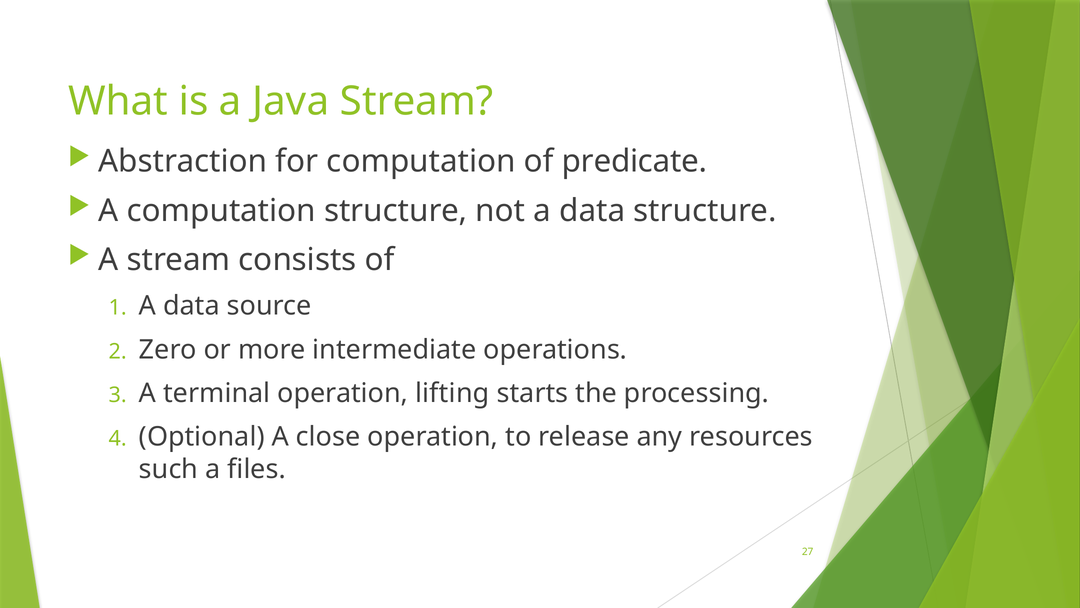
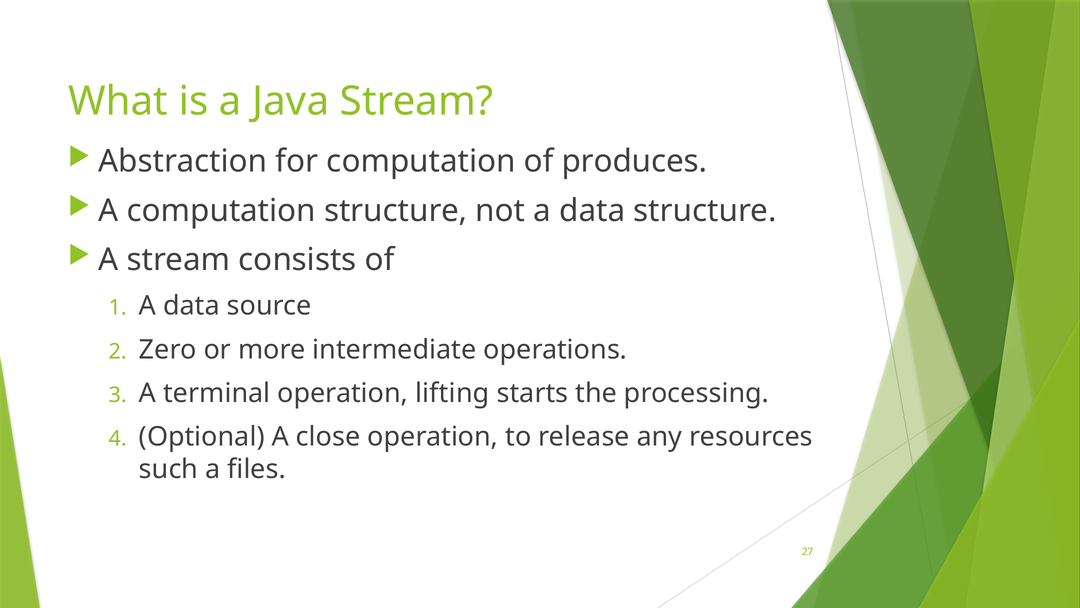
predicate: predicate -> produces
